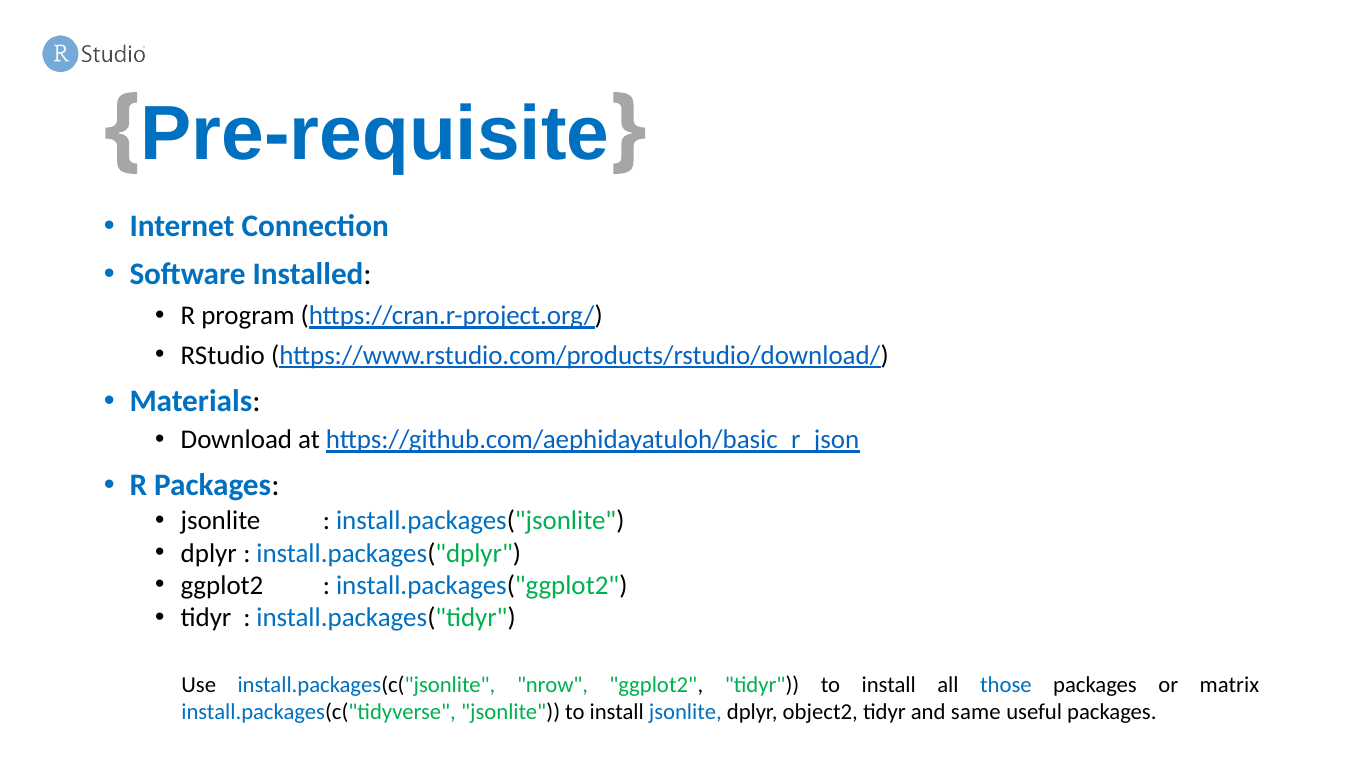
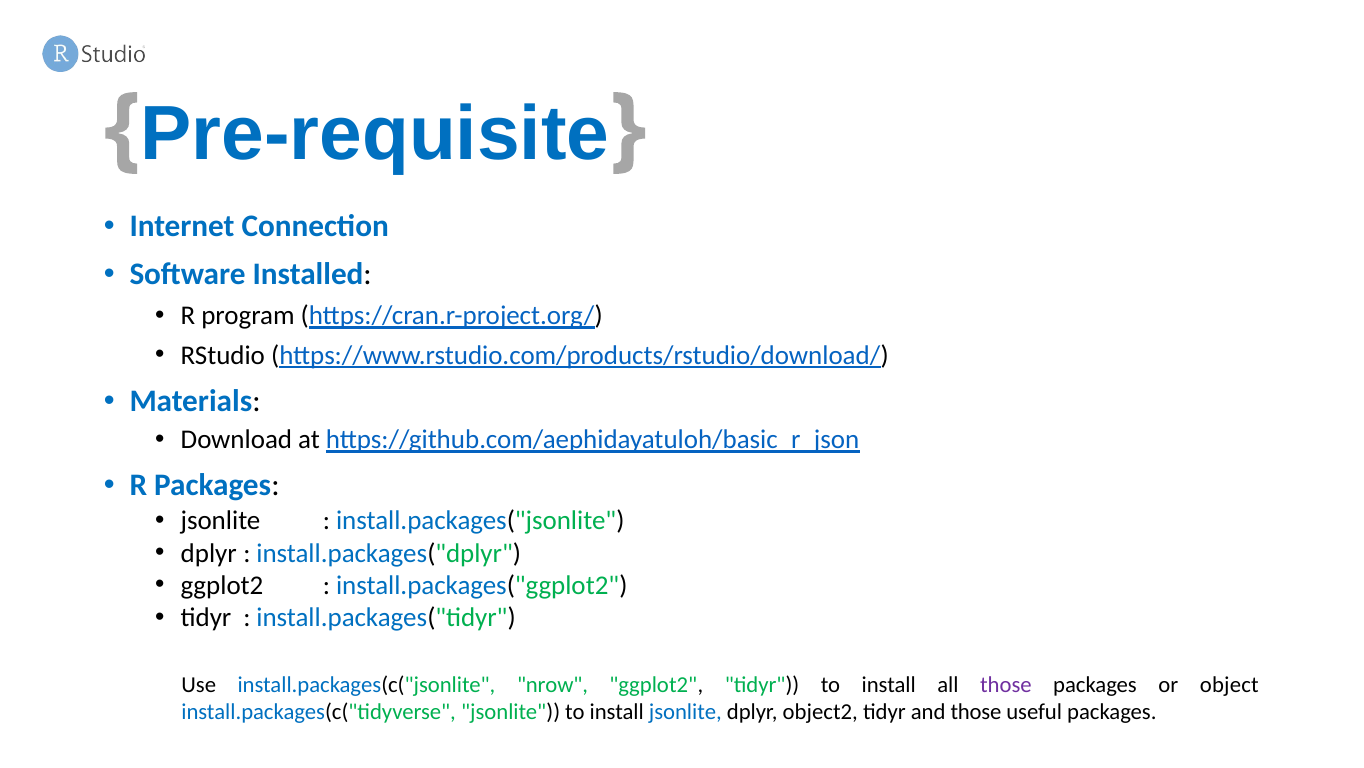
those at (1006, 684) colour: blue -> purple
matrix: matrix -> object
and same: same -> those
